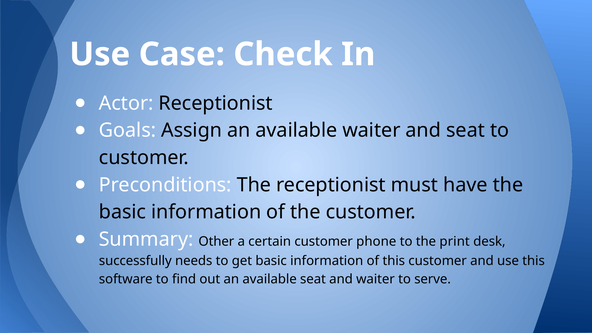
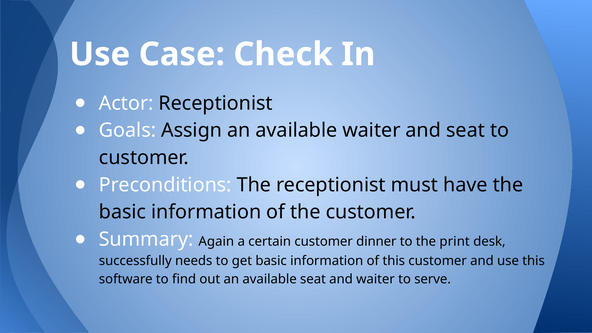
Other: Other -> Again
phone: phone -> dinner
